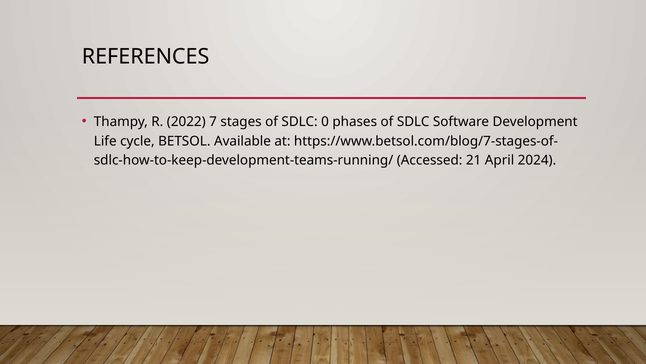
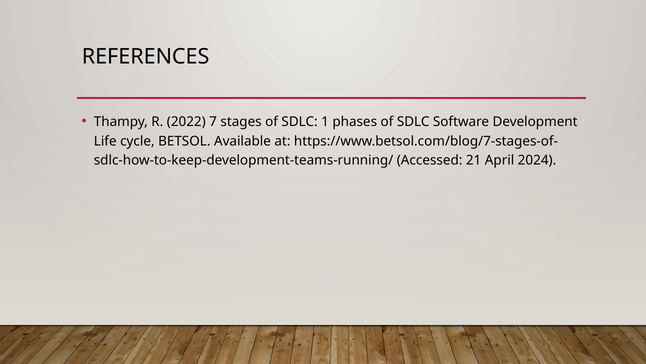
0: 0 -> 1
